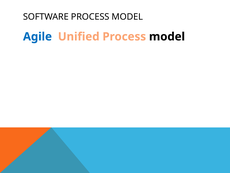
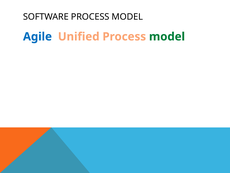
model at (167, 37) colour: black -> green
